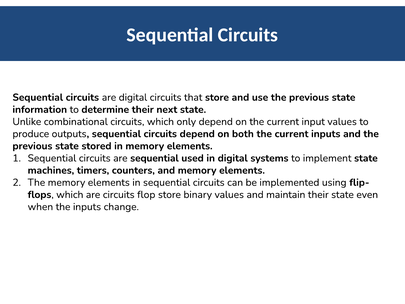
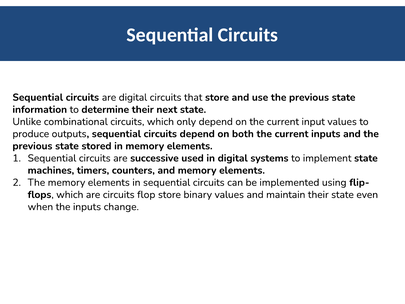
are sequential: sequential -> successive
